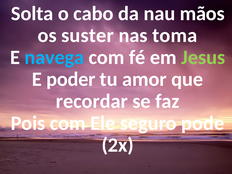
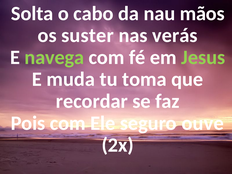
toma: toma -> verás
navega colour: light blue -> light green
poder: poder -> muda
amor: amor -> toma
pode: pode -> ouve
